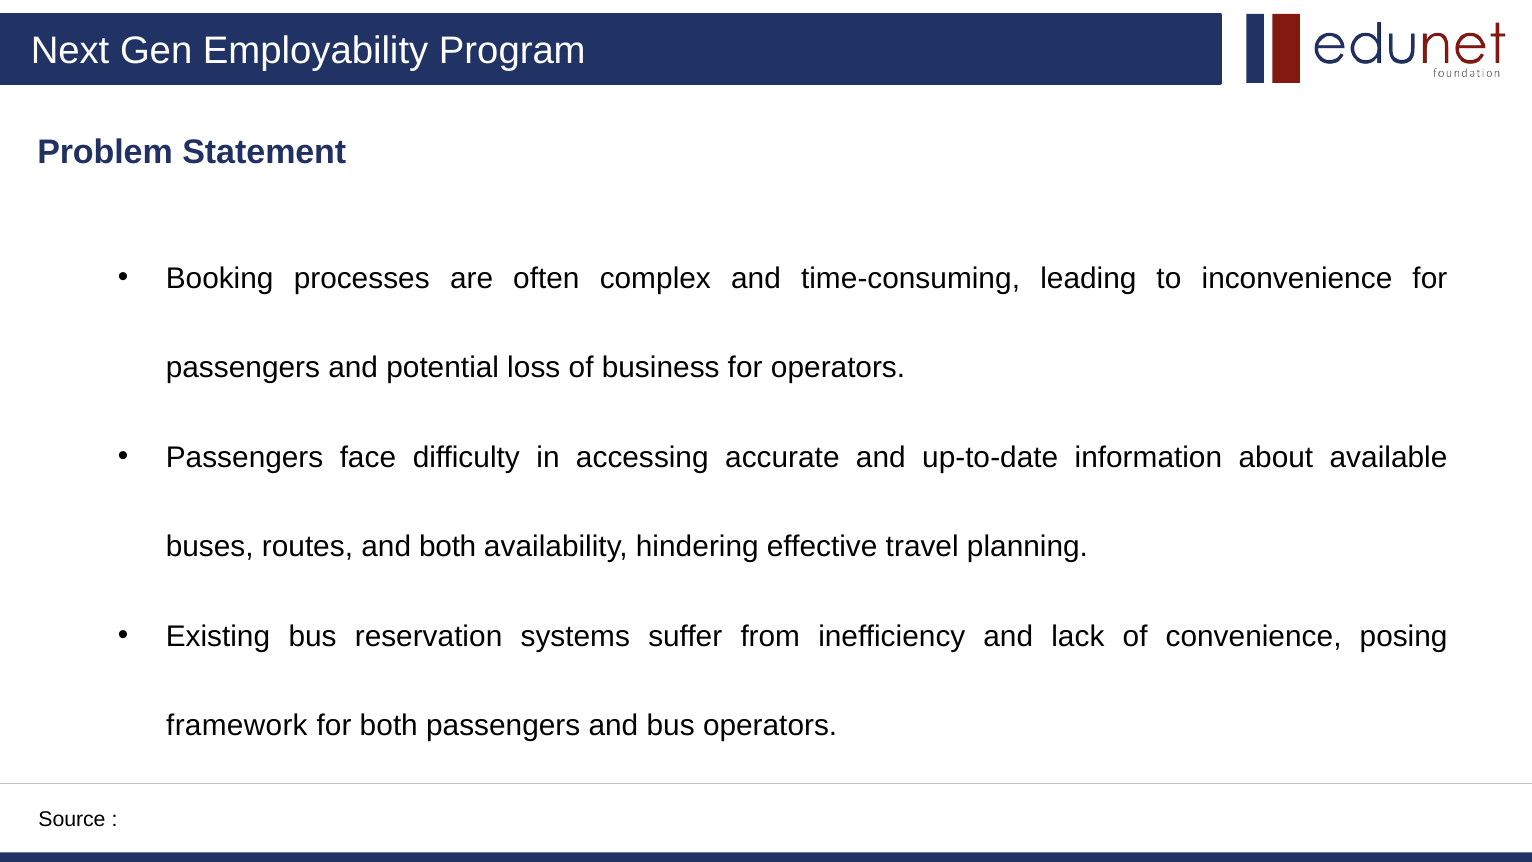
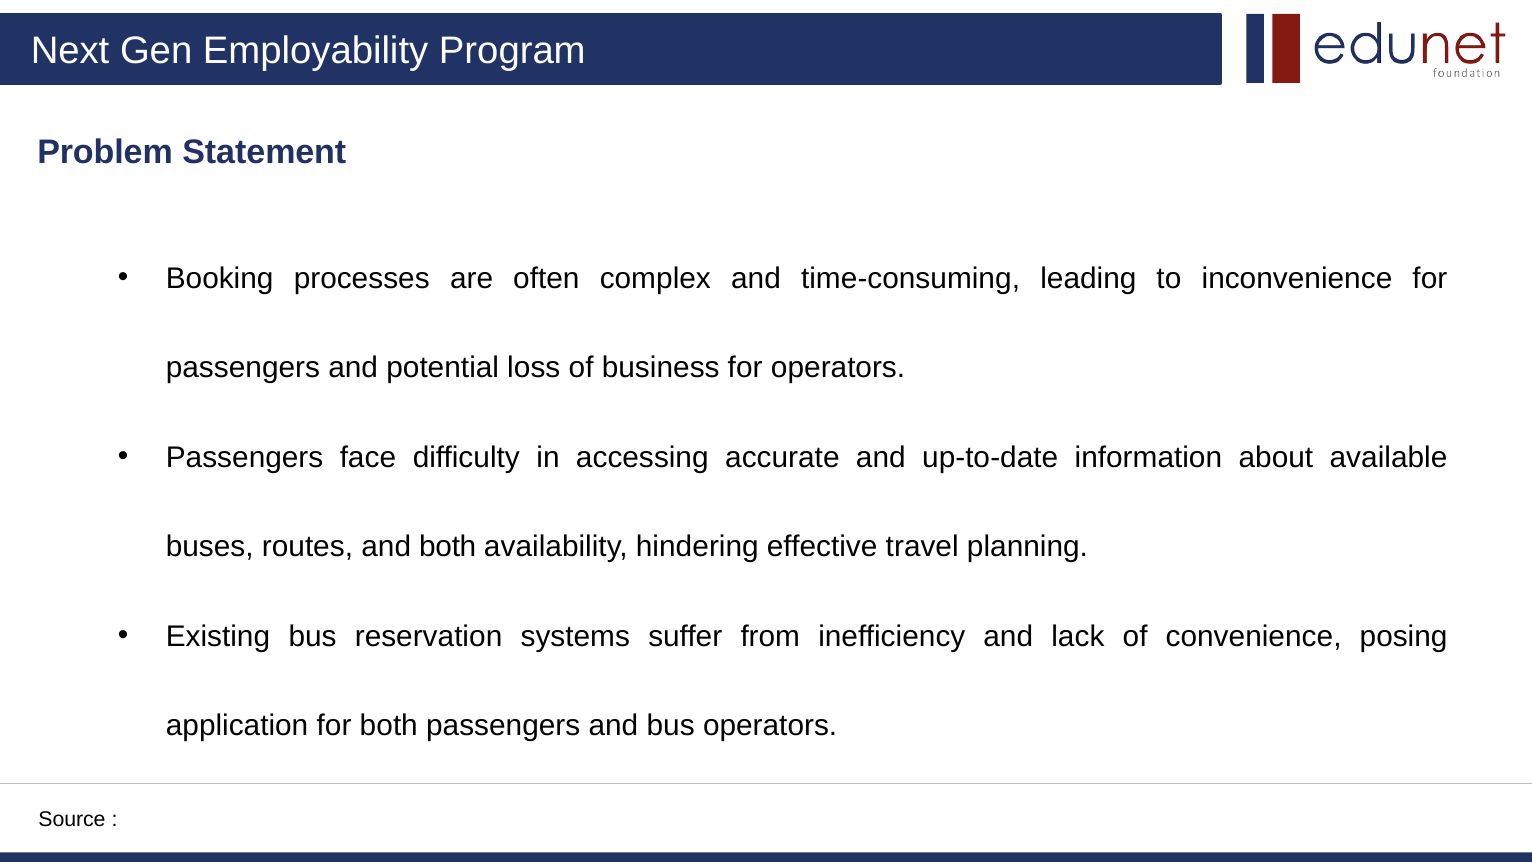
framework: framework -> application
